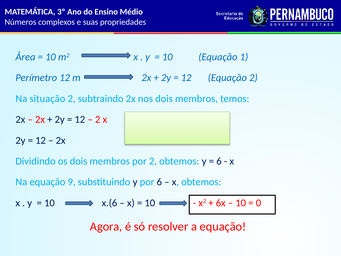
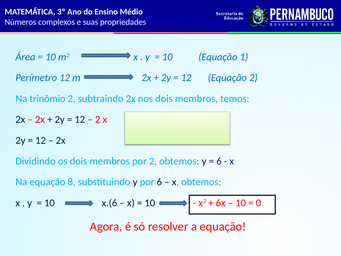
situação: situação -> trinômio
9: 9 -> 8
